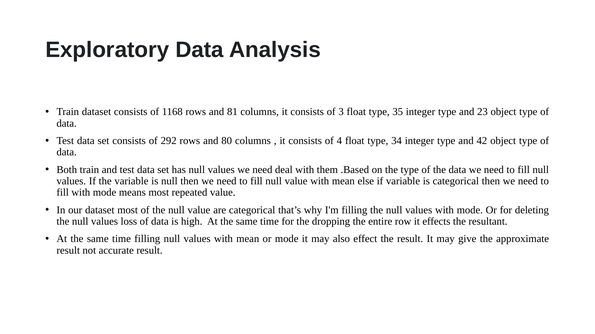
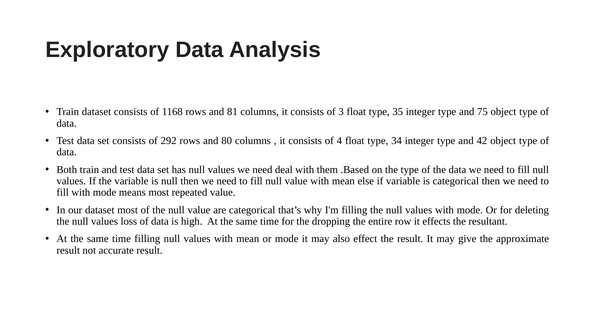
23: 23 -> 75
